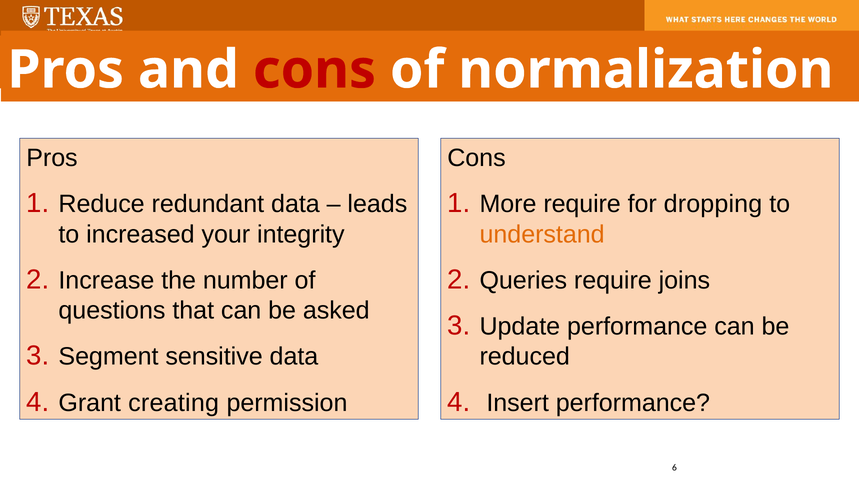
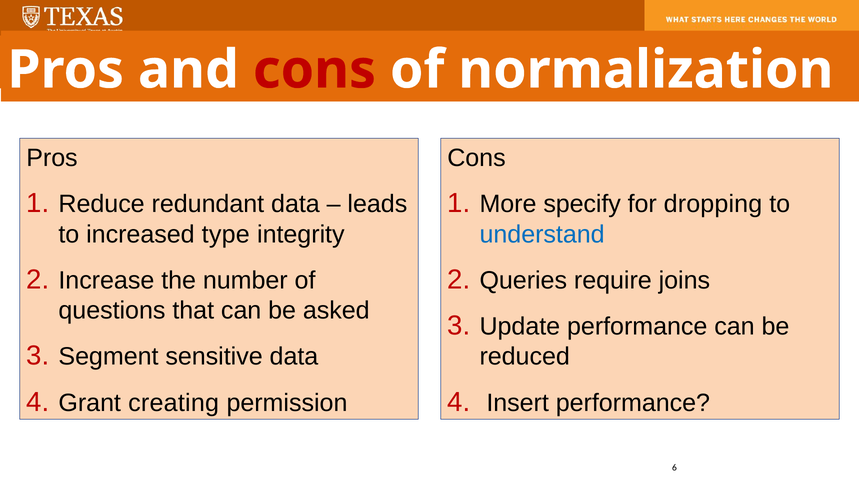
More require: require -> specify
your: your -> type
understand colour: orange -> blue
